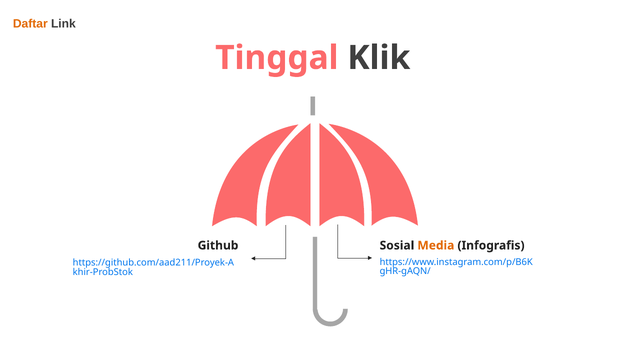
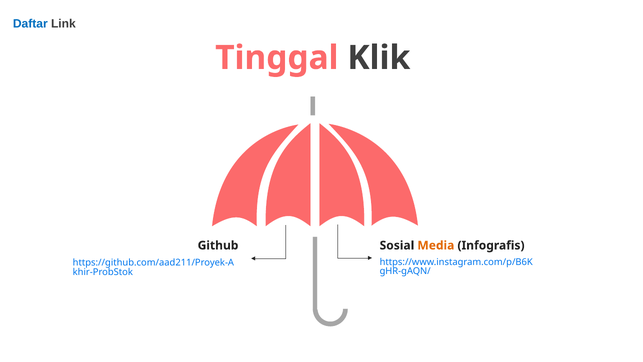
Daftar colour: orange -> blue
